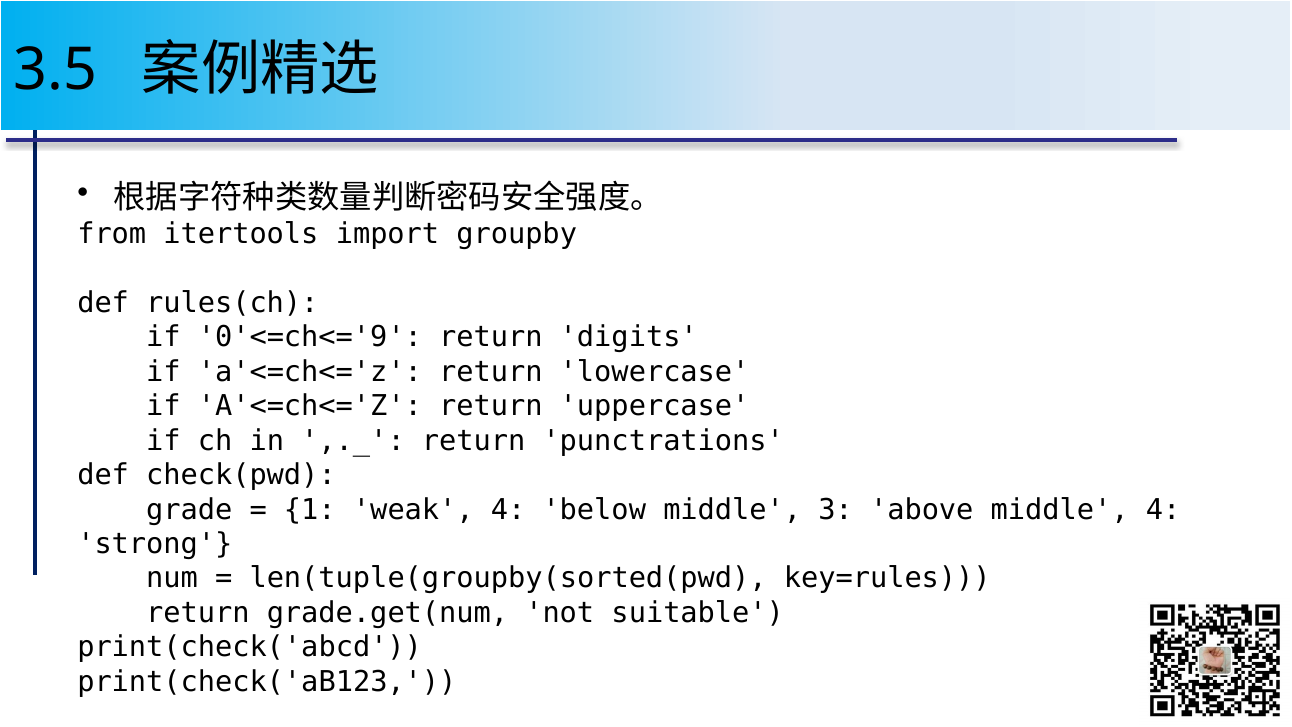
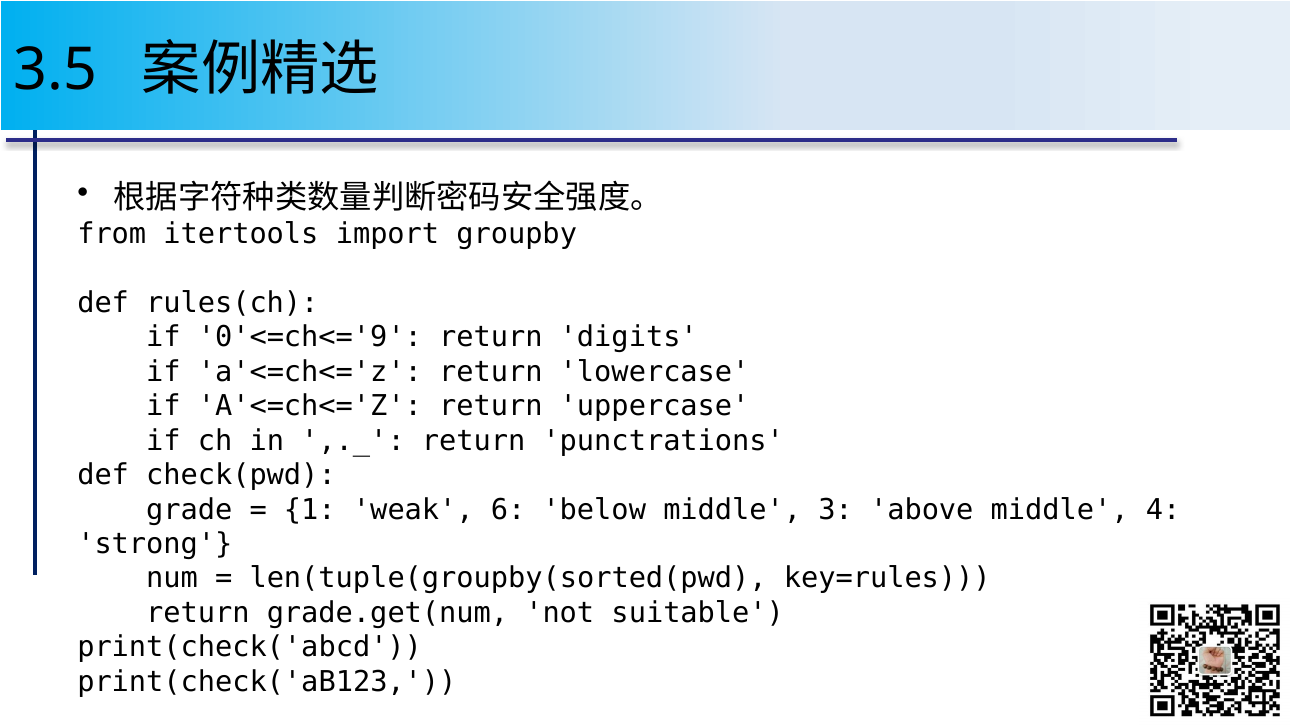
weak 4: 4 -> 6
